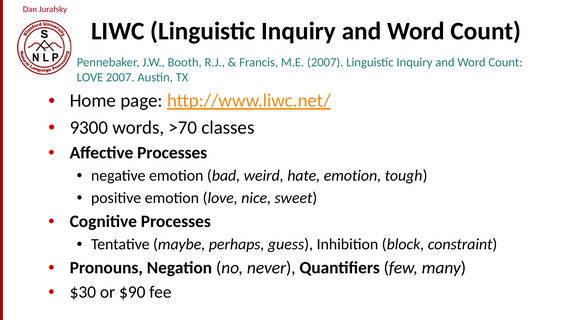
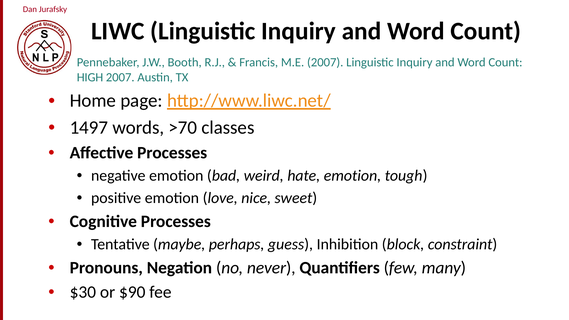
LOVE at (90, 77): LOVE -> HIGH
9300: 9300 -> 1497
